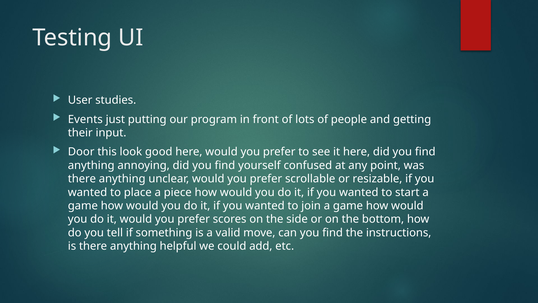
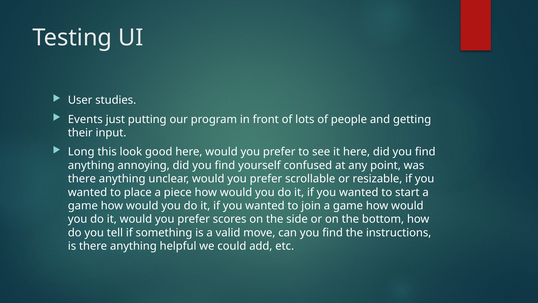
Door: Door -> Long
